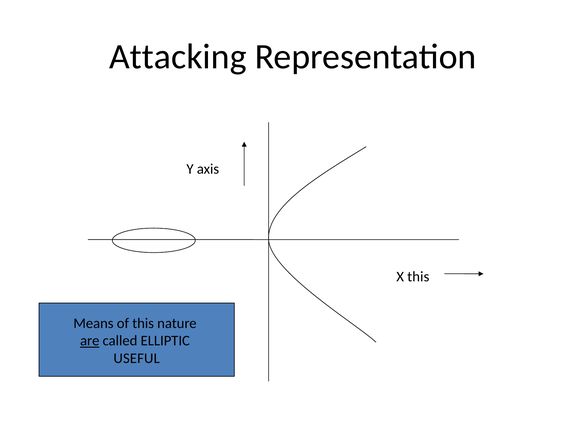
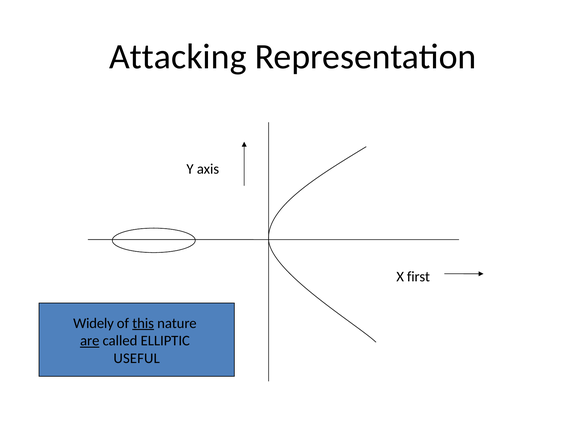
X this: this -> first
Means: Means -> Widely
this at (143, 323) underline: none -> present
